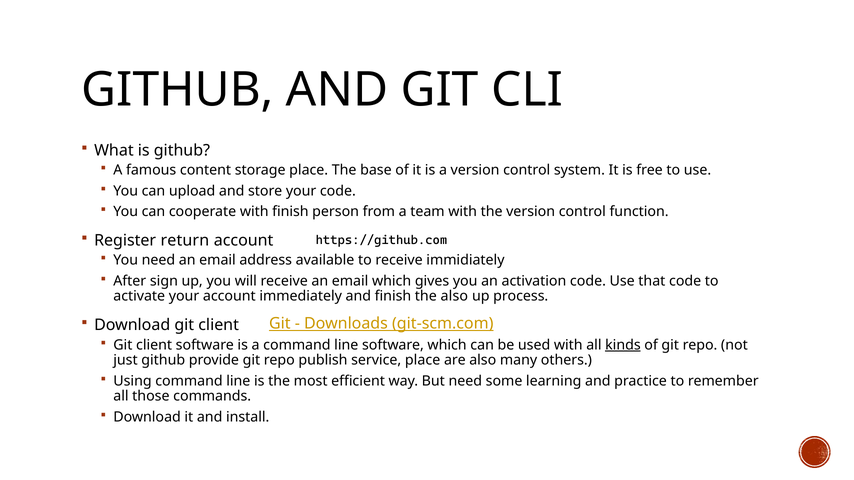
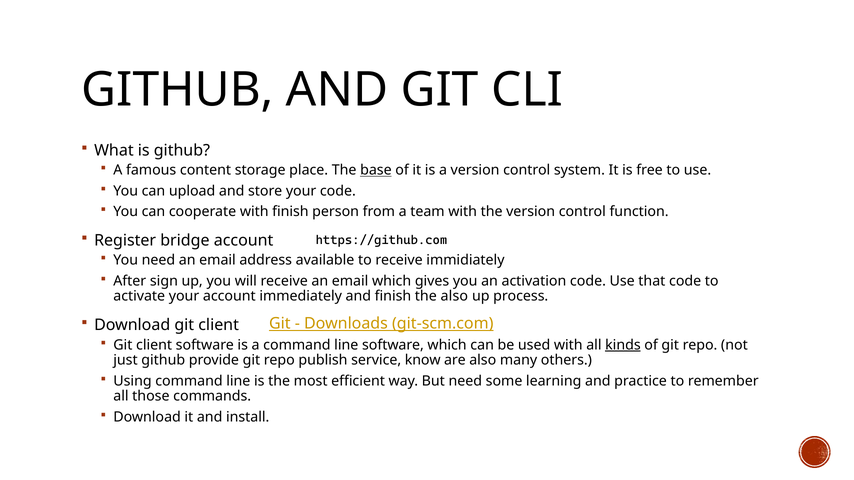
base underline: none -> present
return: return -> bridge
service place: place -> know
